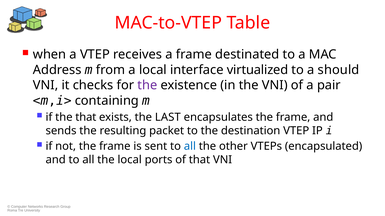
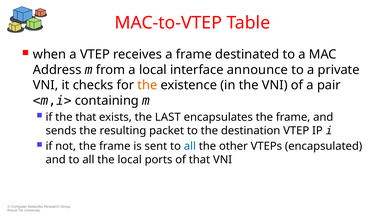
virtualized: virtualized -> announce
should: should -> private
the at (147, 85) colour: purple -> orange
